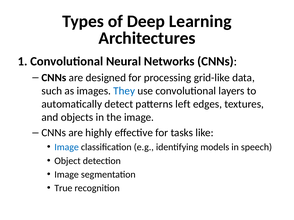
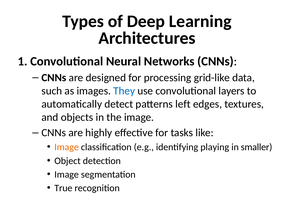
Image at (67, 147) colour: blue -> orange
models: models -> playing
speech: speech -> smaller
